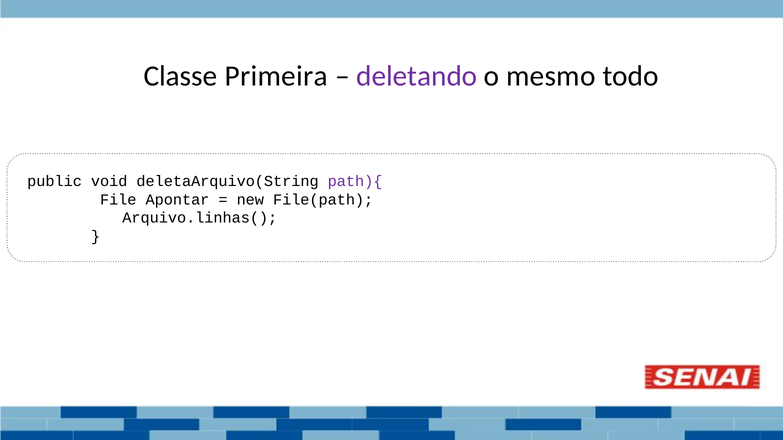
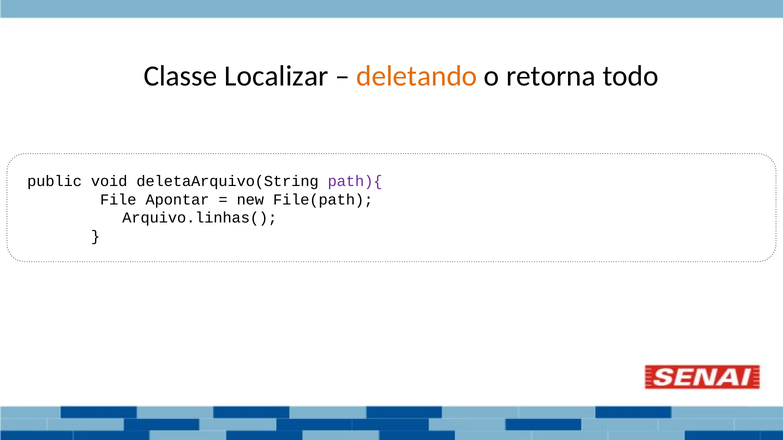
Primeira: Primeira -> Localizar
deletando colour: purple -> orange
mesmo: mesmo -> retorna
